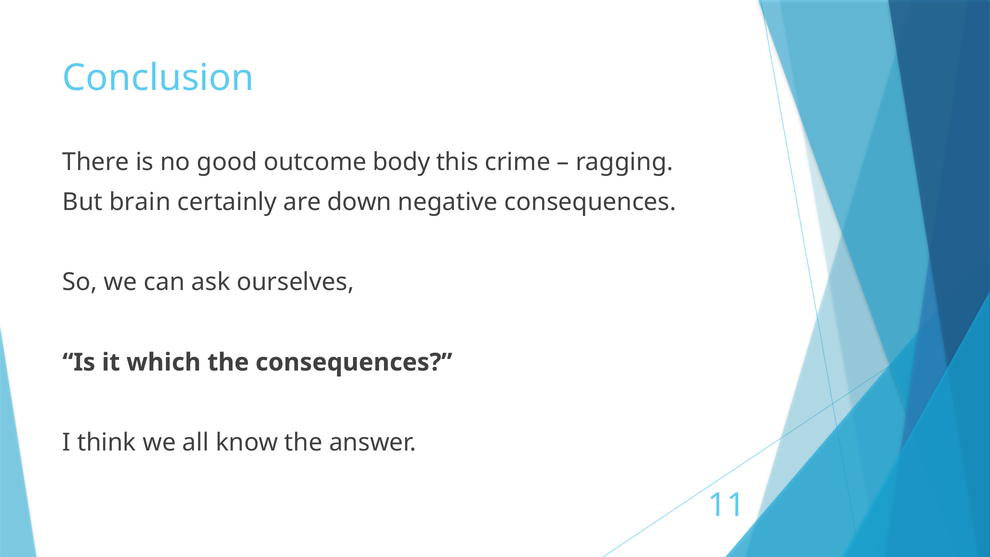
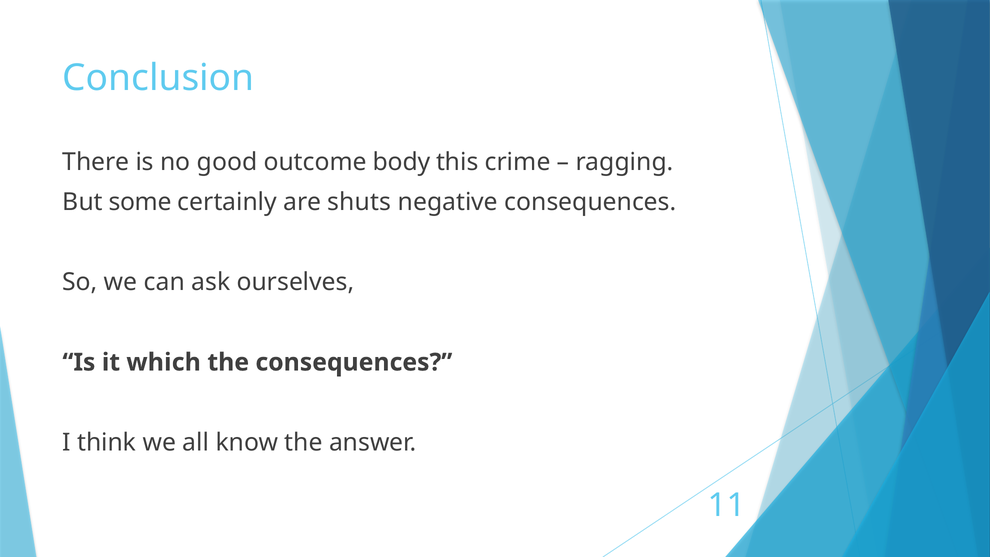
brain: brain -> some
down: down -> shuts
